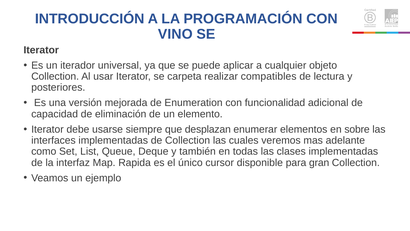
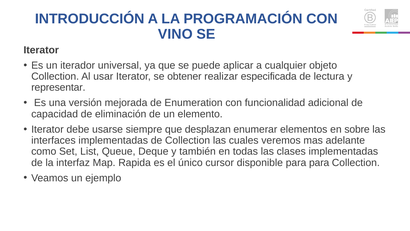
carpeta: carpeta -> obtener
compatibles: compatibles -> especificada
posteriores: posteriores -> representar
para gran: gran -> para
